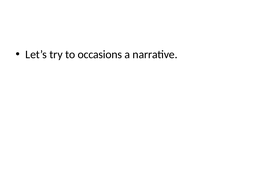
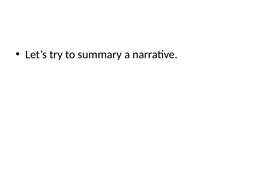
occasions: occasions -> summary
